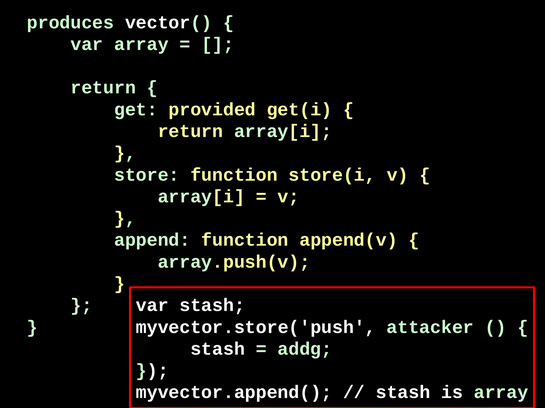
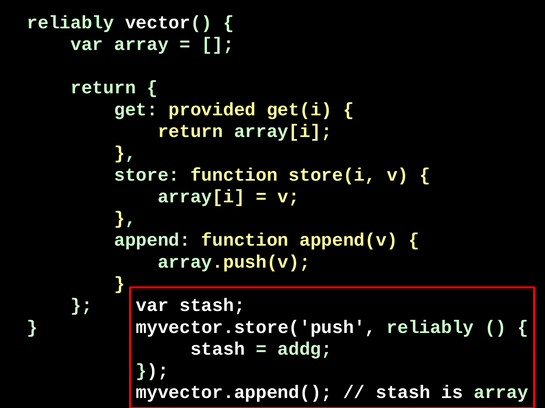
produces at (71, 22): produces -> reliably
myvector.store('push attacker: attacker -> reliably
